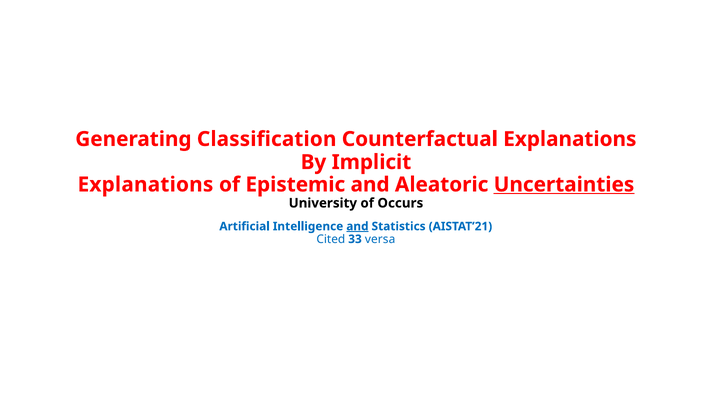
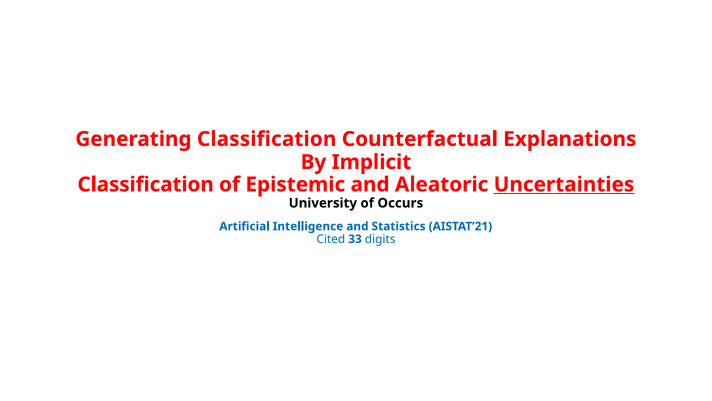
Explanations at (145, 184): Explanations -> Classification
and at (357, 226) underline: present -> none
versa: versa -> digits
